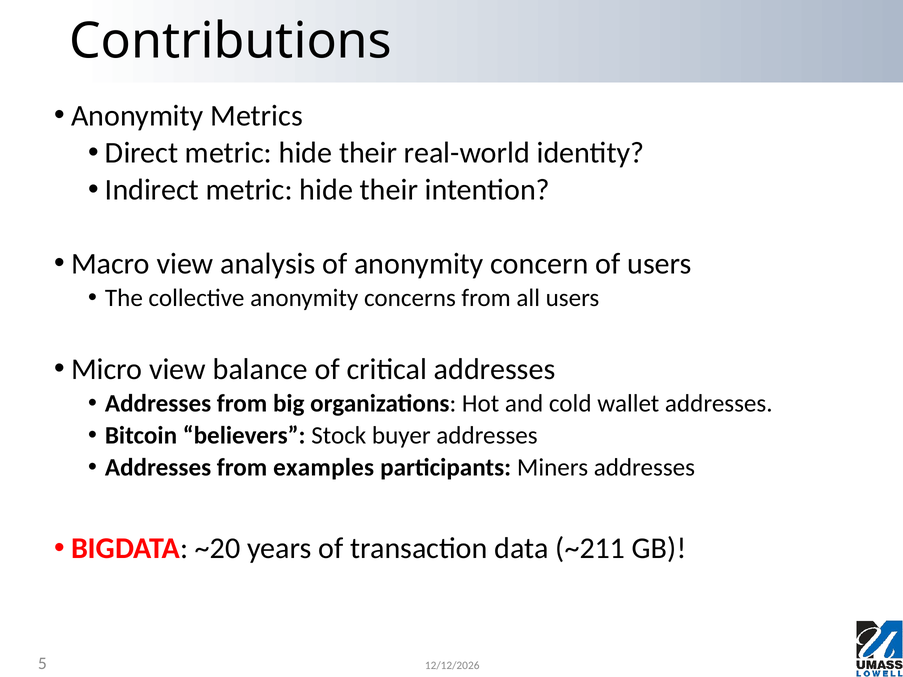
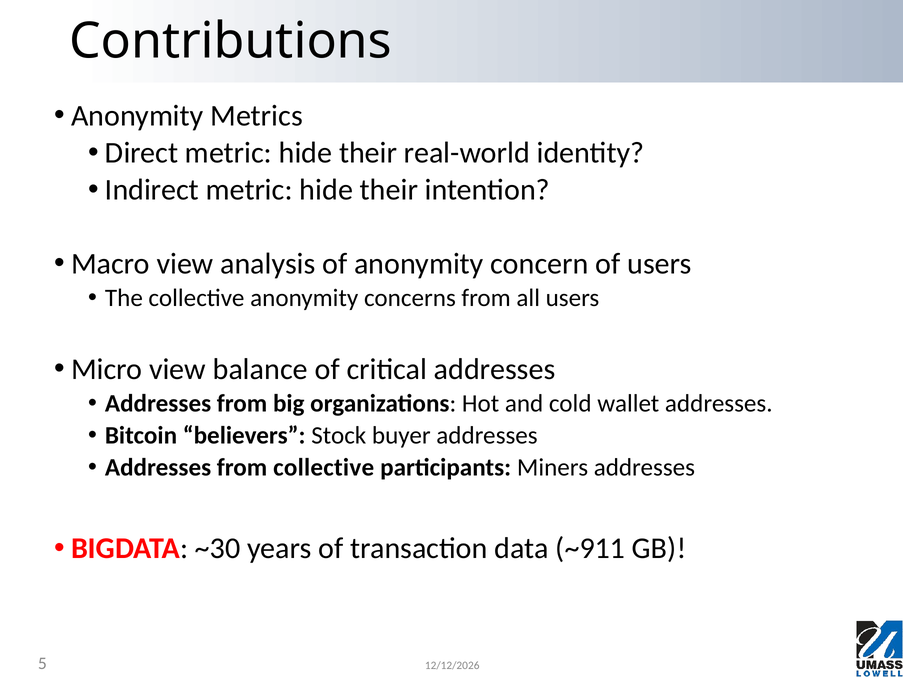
from examples: examples -> collective
~20: ~20 -> ~30
~211: ~211 -> ~911
